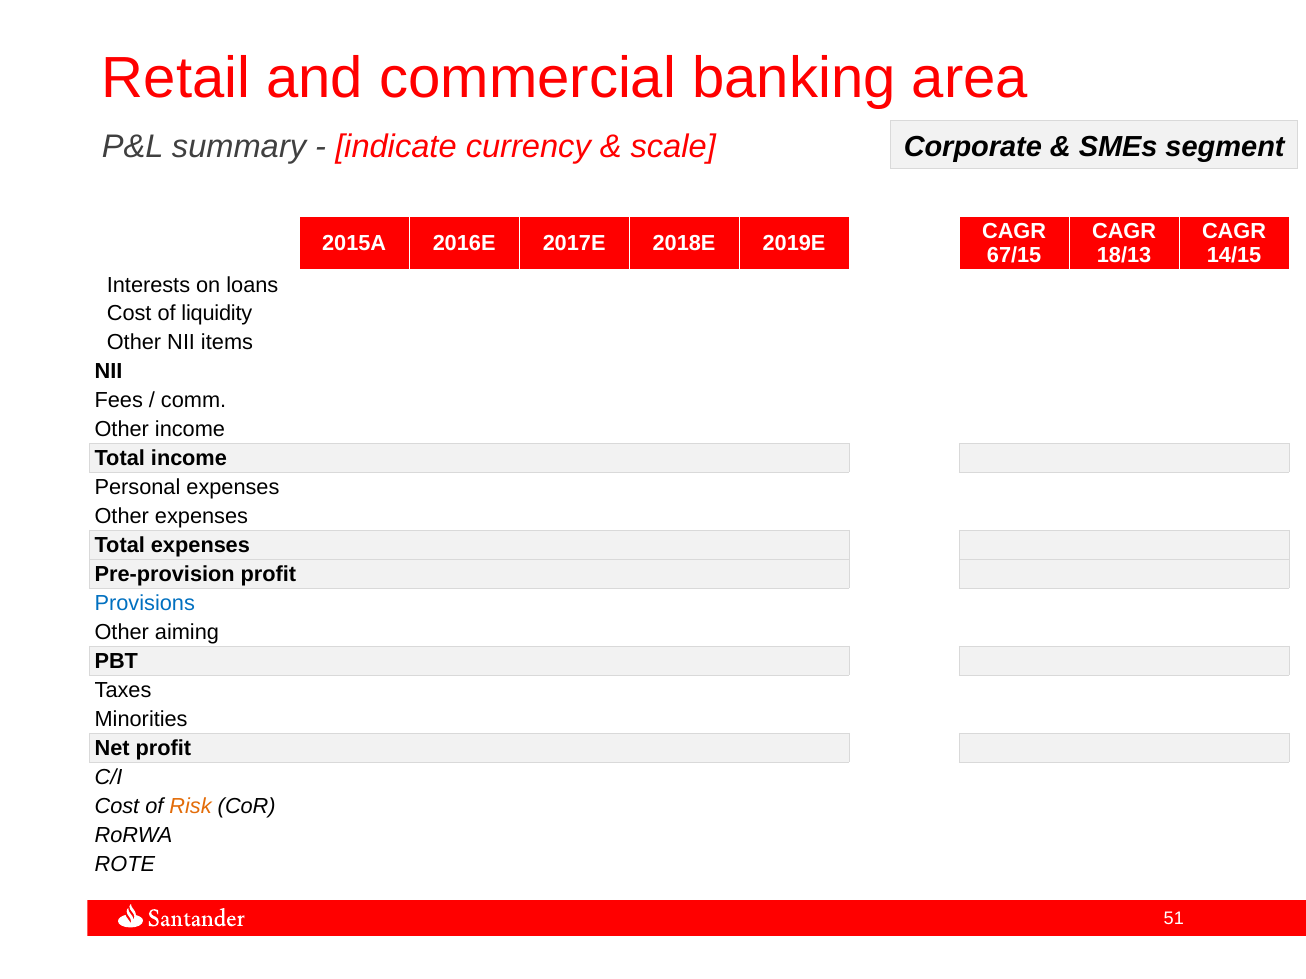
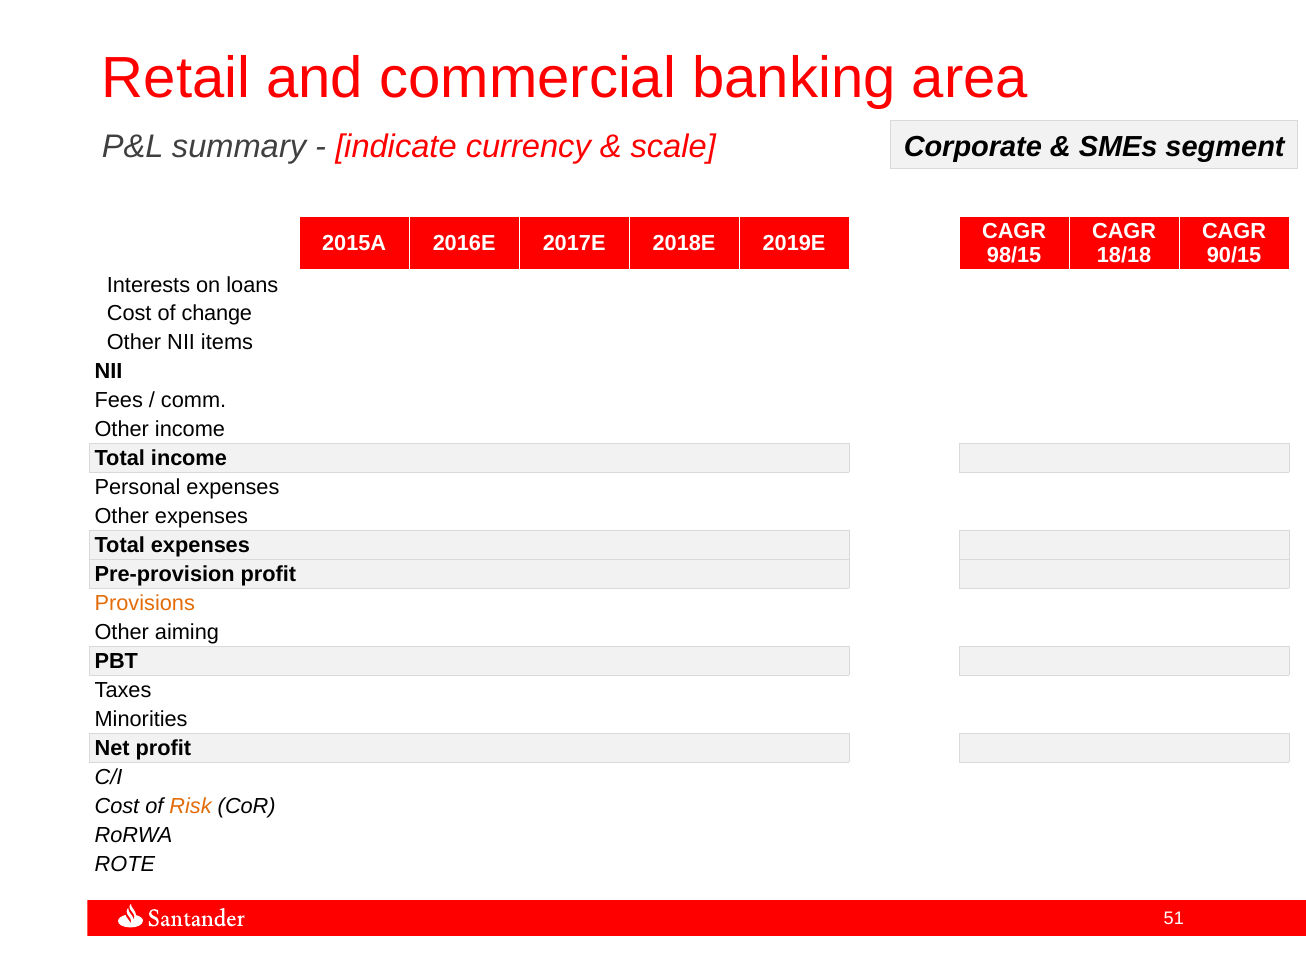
67/15: 67/15 -> 98/15
18/13: 18/13 -> 18/18
14/15: 14/15 -> 90/15
liquidity: liquidity -> change
Provisions colour: blue -> orange
